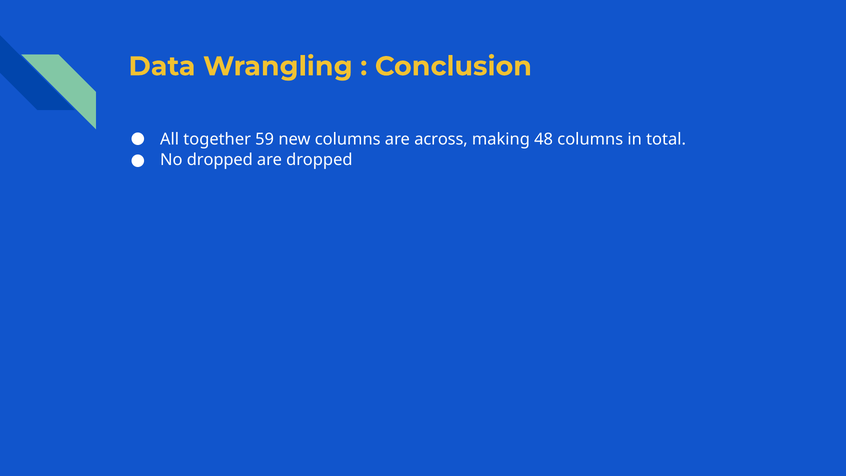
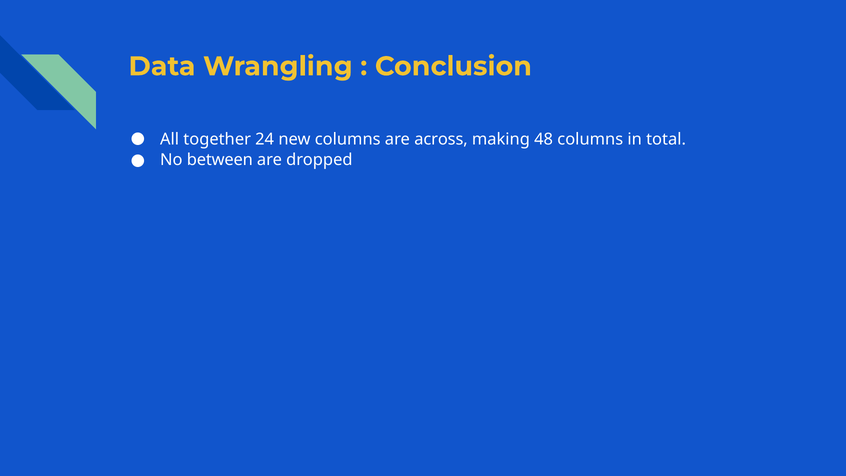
59: 59 -> 24
No dropped: dropped -> between
